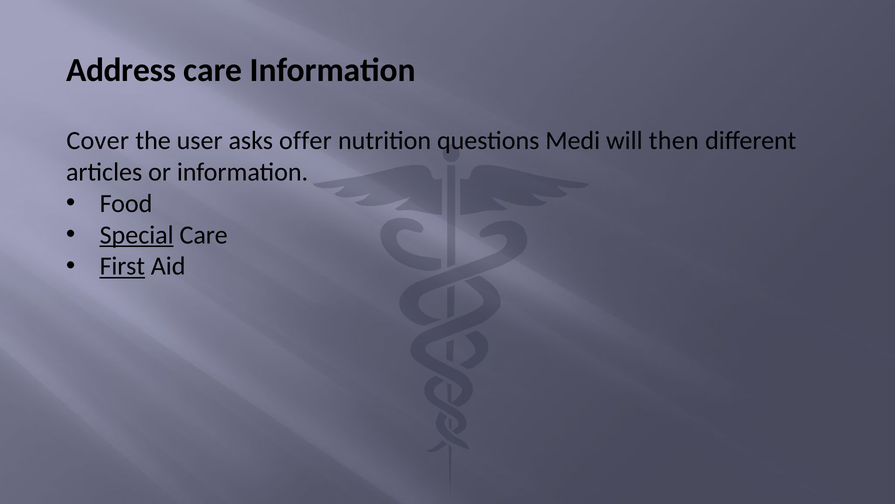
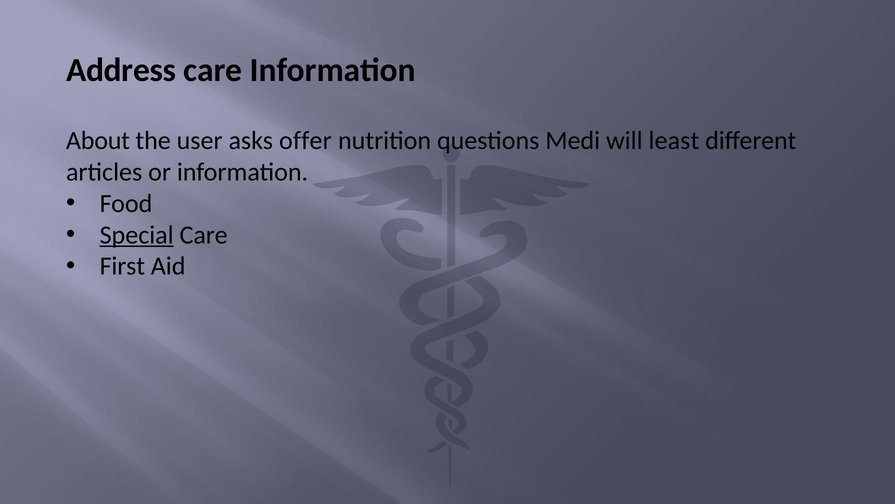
Cover: Cover -> About
then: then -> least
First underline: present -> none
